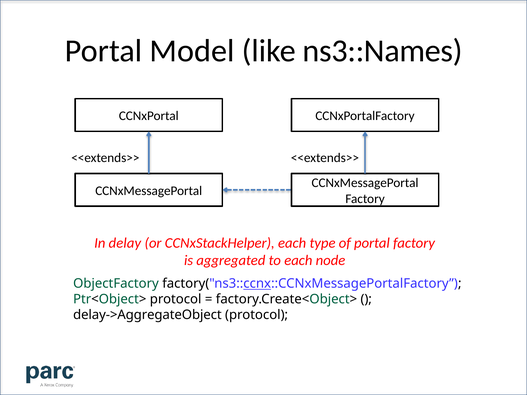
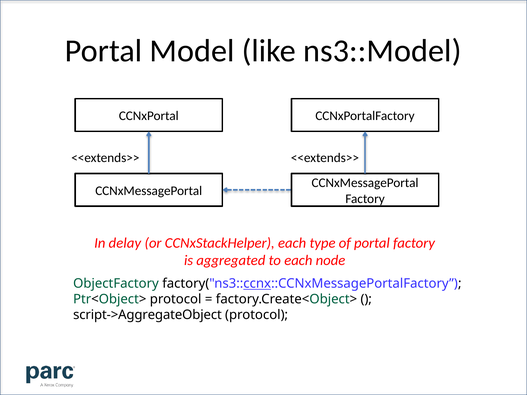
ns3::Names: ns3::Names -> ns3::Model
delay->AggregateObject: delay->AggregateObject -> script->AggregateObject
